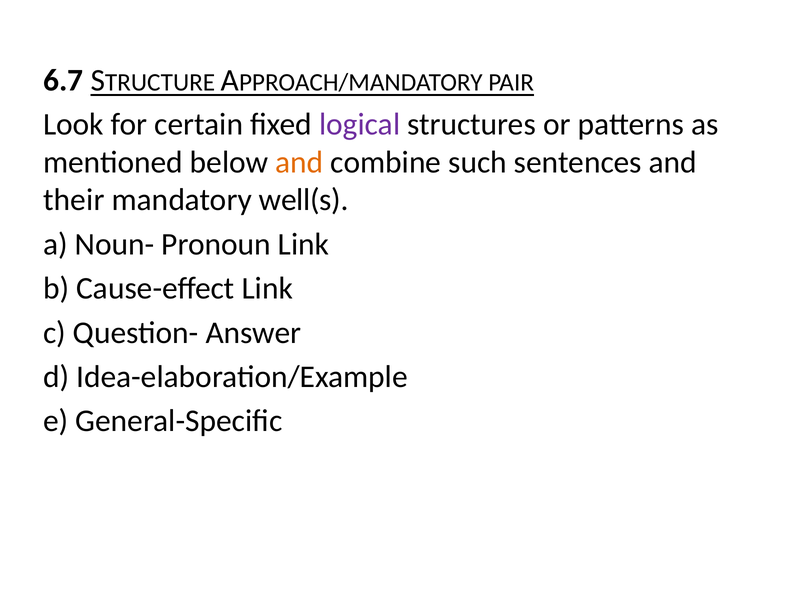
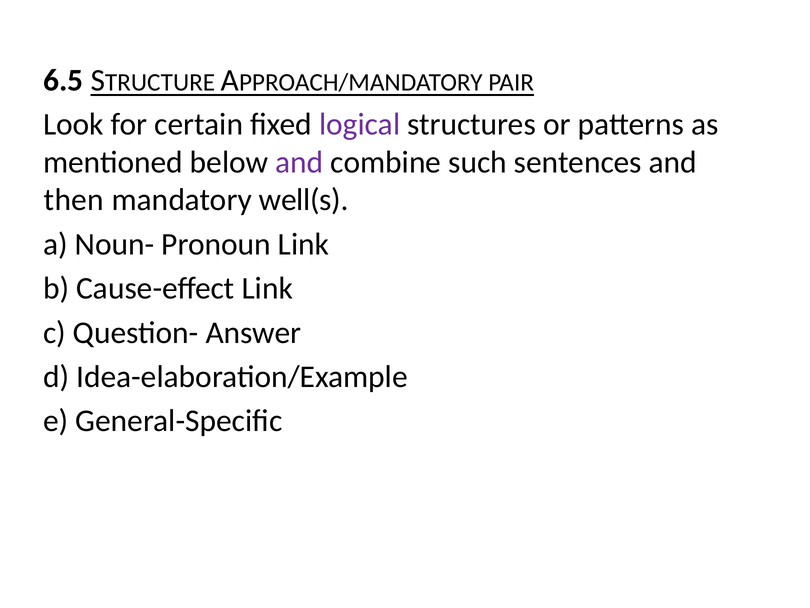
6.7: 6.7 -> 6.5
and at (299, 162) colour: orange -> purple
their: their -> then
